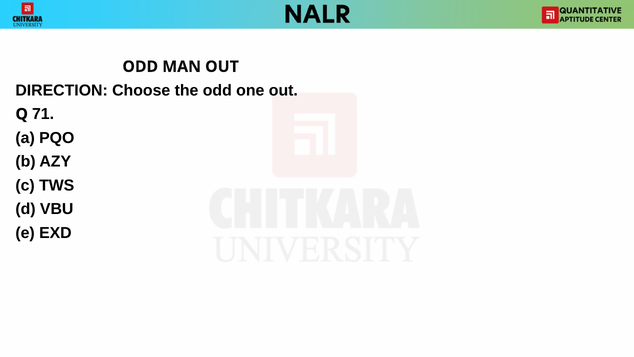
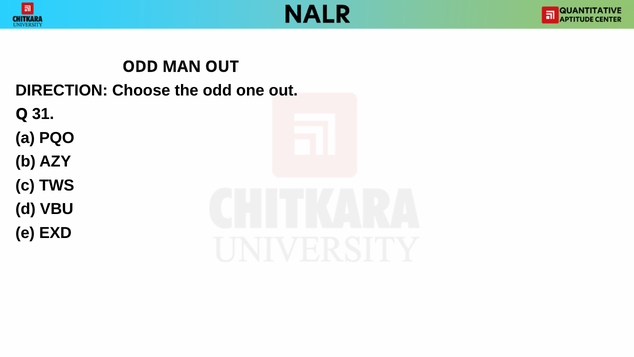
71: 71 -> 31
